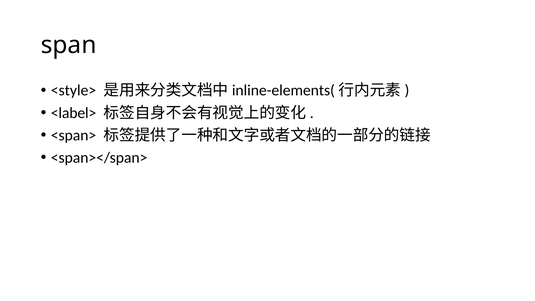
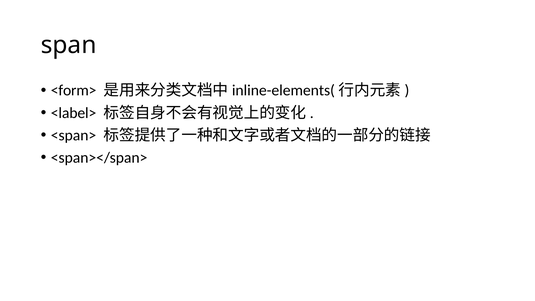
<style>: <style> -> <form>
